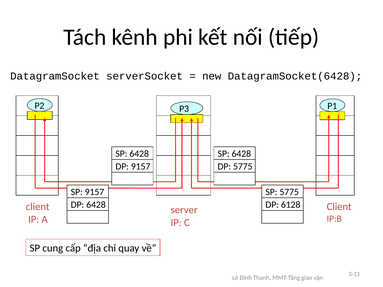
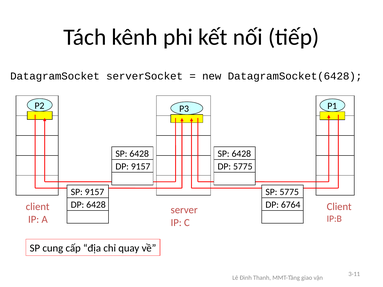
6128: 6128 -> 6764
